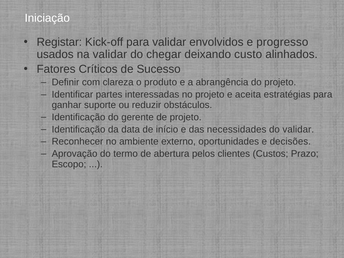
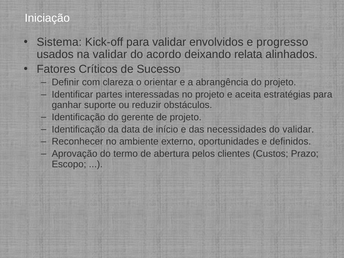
Registar: Registar -> Sistema
chegar: chegar -> acordo
custo: custo -> relata
produto: produto -> orientar
decisões: decisões -> definidos
